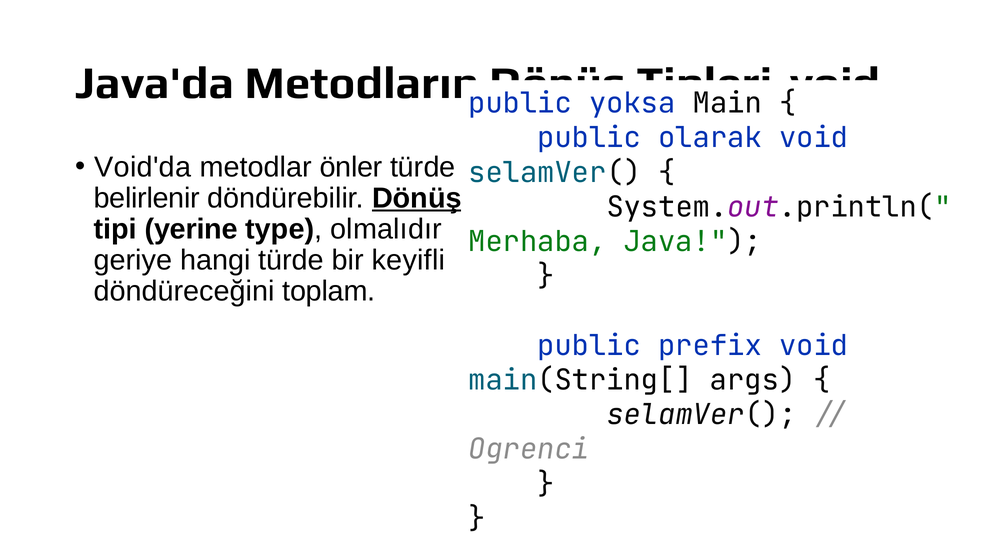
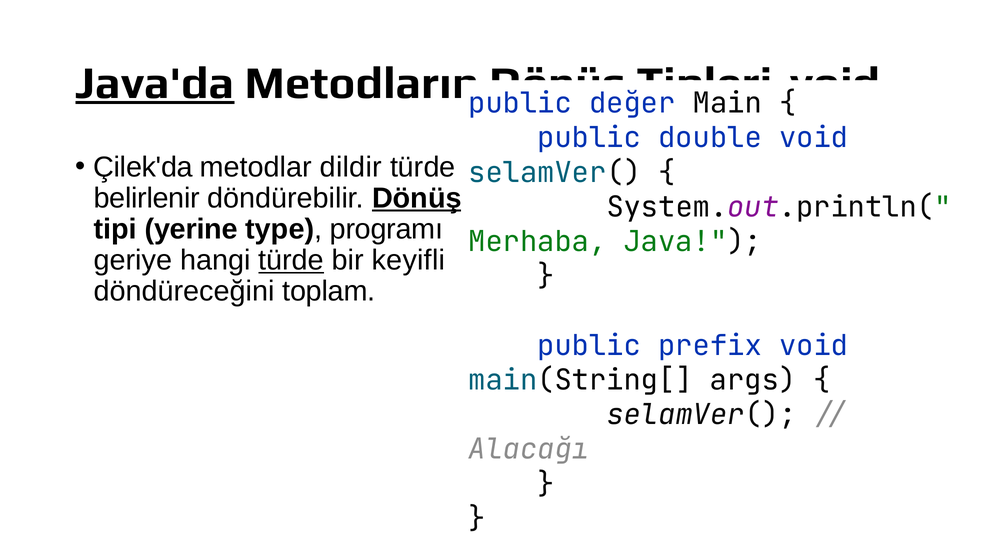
Java'da underline: none -> present
yoksa: yoksa -> değer
olarak: olarak -> double
Void'da: Void'da -> Çilek'da
önler: önler -> dildir
olmalıdır: olmalıdır -> programı
türde at (291, 260) underline: none -> present
Ogrenci: Ogrenci -> Alacağı
